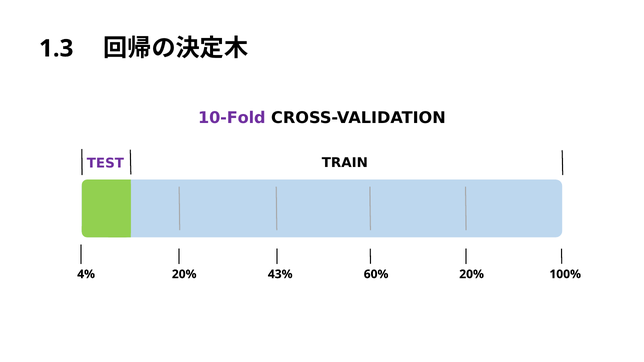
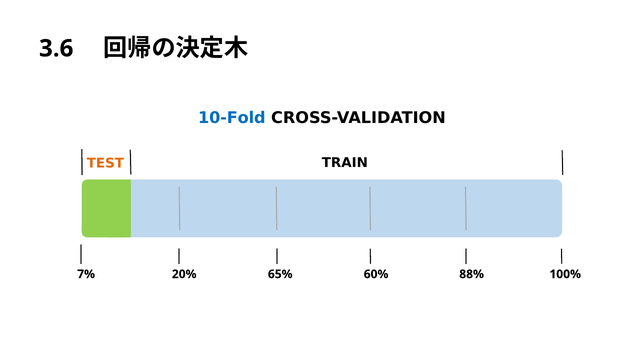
1.3: 1.3 -> 3.6
10-Fold colour: purple -> blue
TEST colour: purple -> orange
4%: 4% -> 7%
43%: 43% -> 65%
60% 20%: 20% -> 88%
